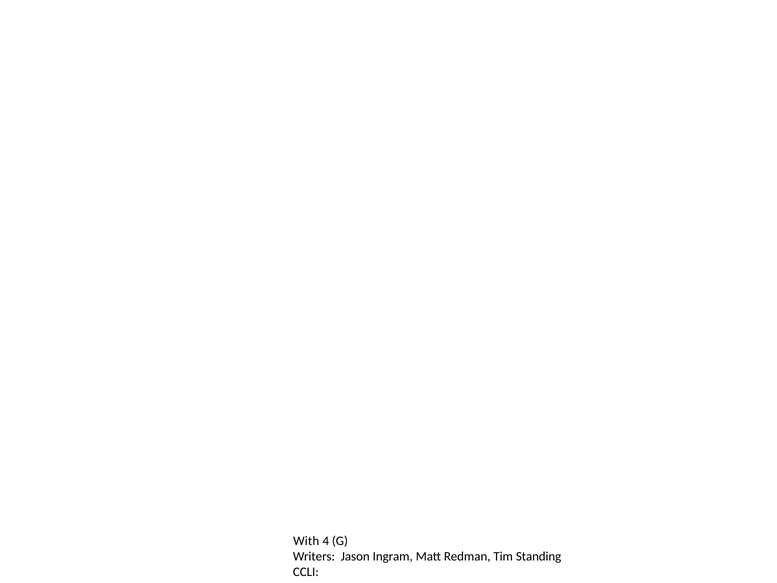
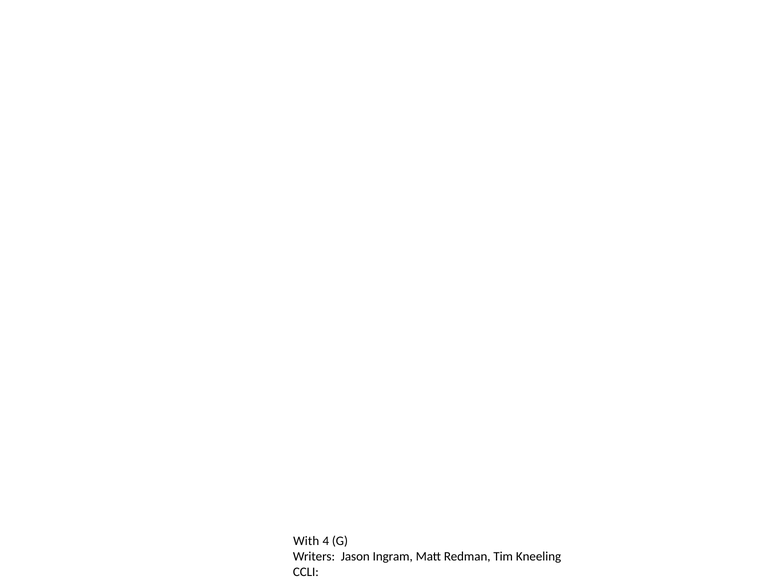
Standing: Standing -> Kneeling
